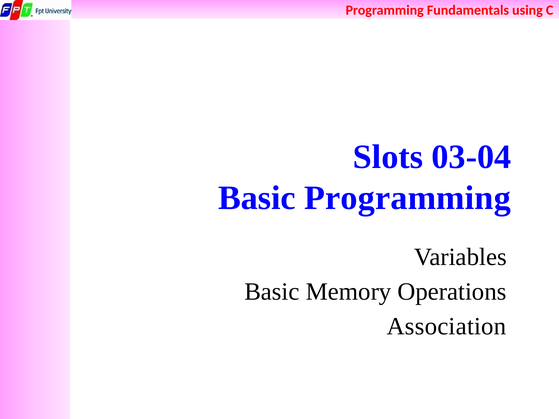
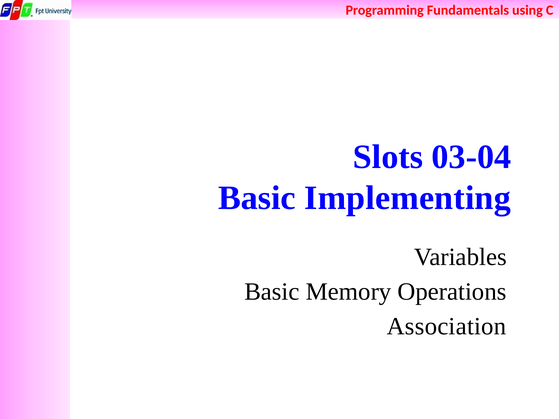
Basic Programming: Programming -> Implementing
